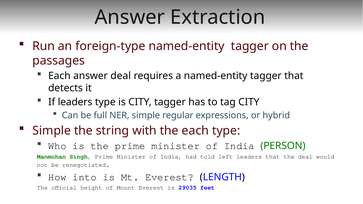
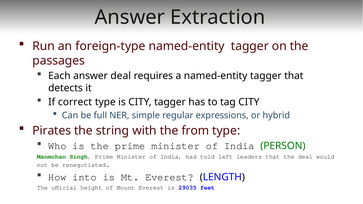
If leaders: leaders -> correct
Simple at (52, 131): Simple -> Pirates
the each: each -> from
